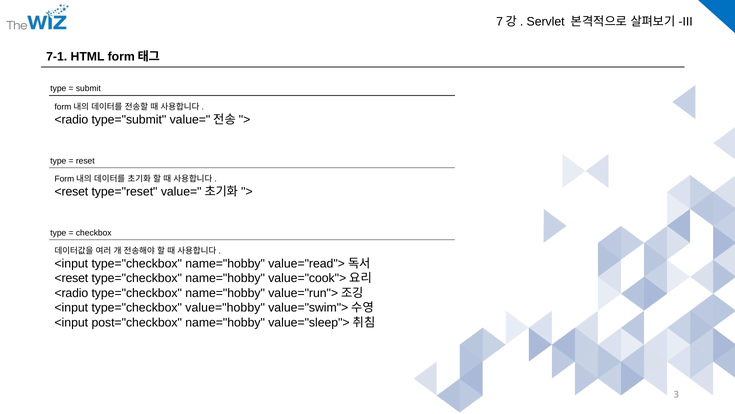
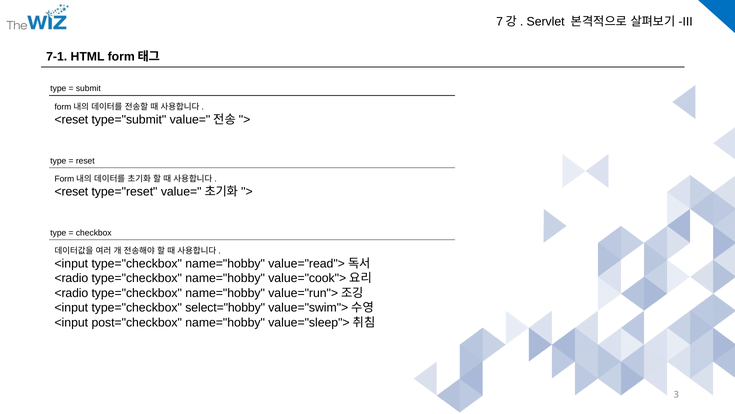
<radio at (71, 119): <radio -> <reset
<reset at (71, 278): <reset -> <radio
value="hobby: value="hobby -> select="hobby
